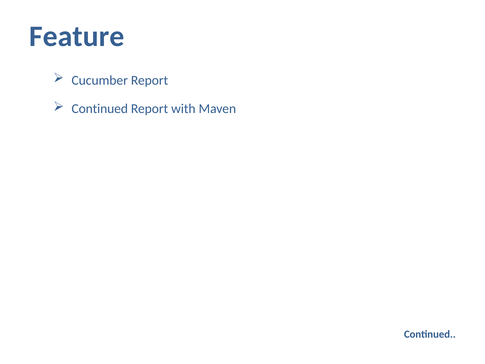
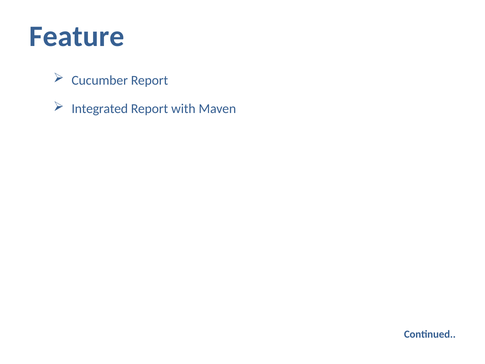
Continued at (100, 109): Continued -> Integrated
